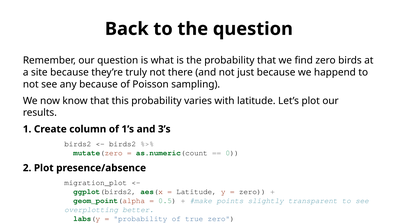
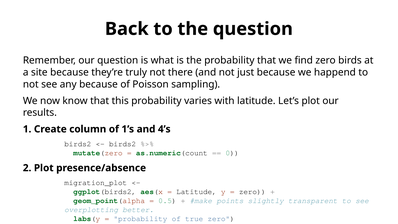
3’s: 3’s -> 4’s
